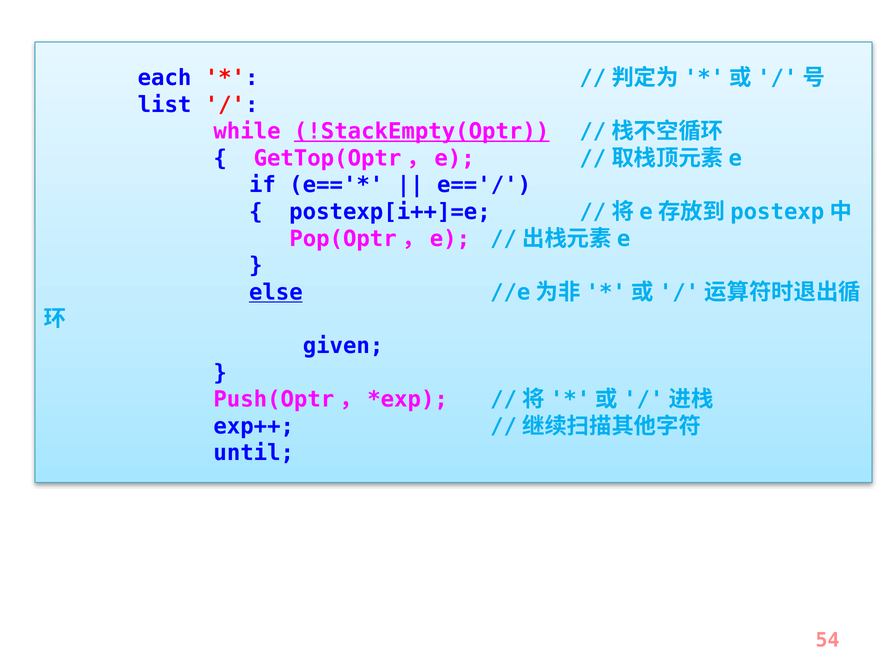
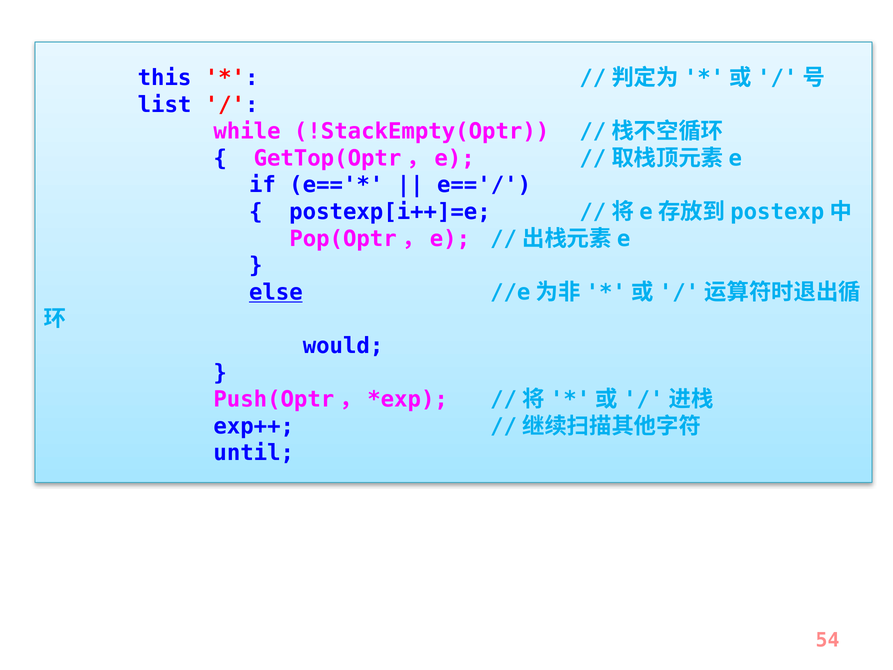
each: each -> this
!StackEmpty(Optr underline: present -> none
given: given -> would
